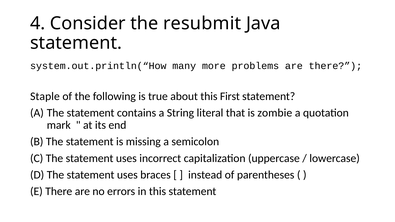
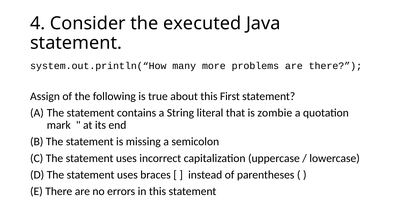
resubmit: resubmit -> executed
Staple: Staple -> Assign
